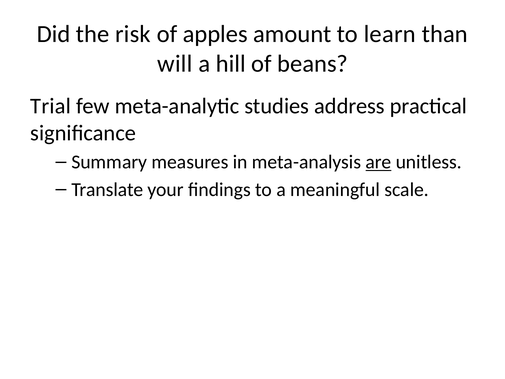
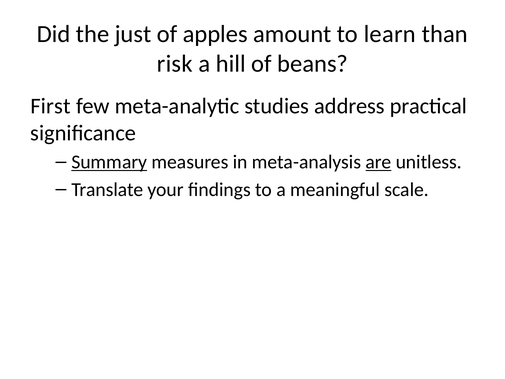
risk: risk -> just
will: will -> risk
Trial: Trial -> First
Summary underline: none -> present
